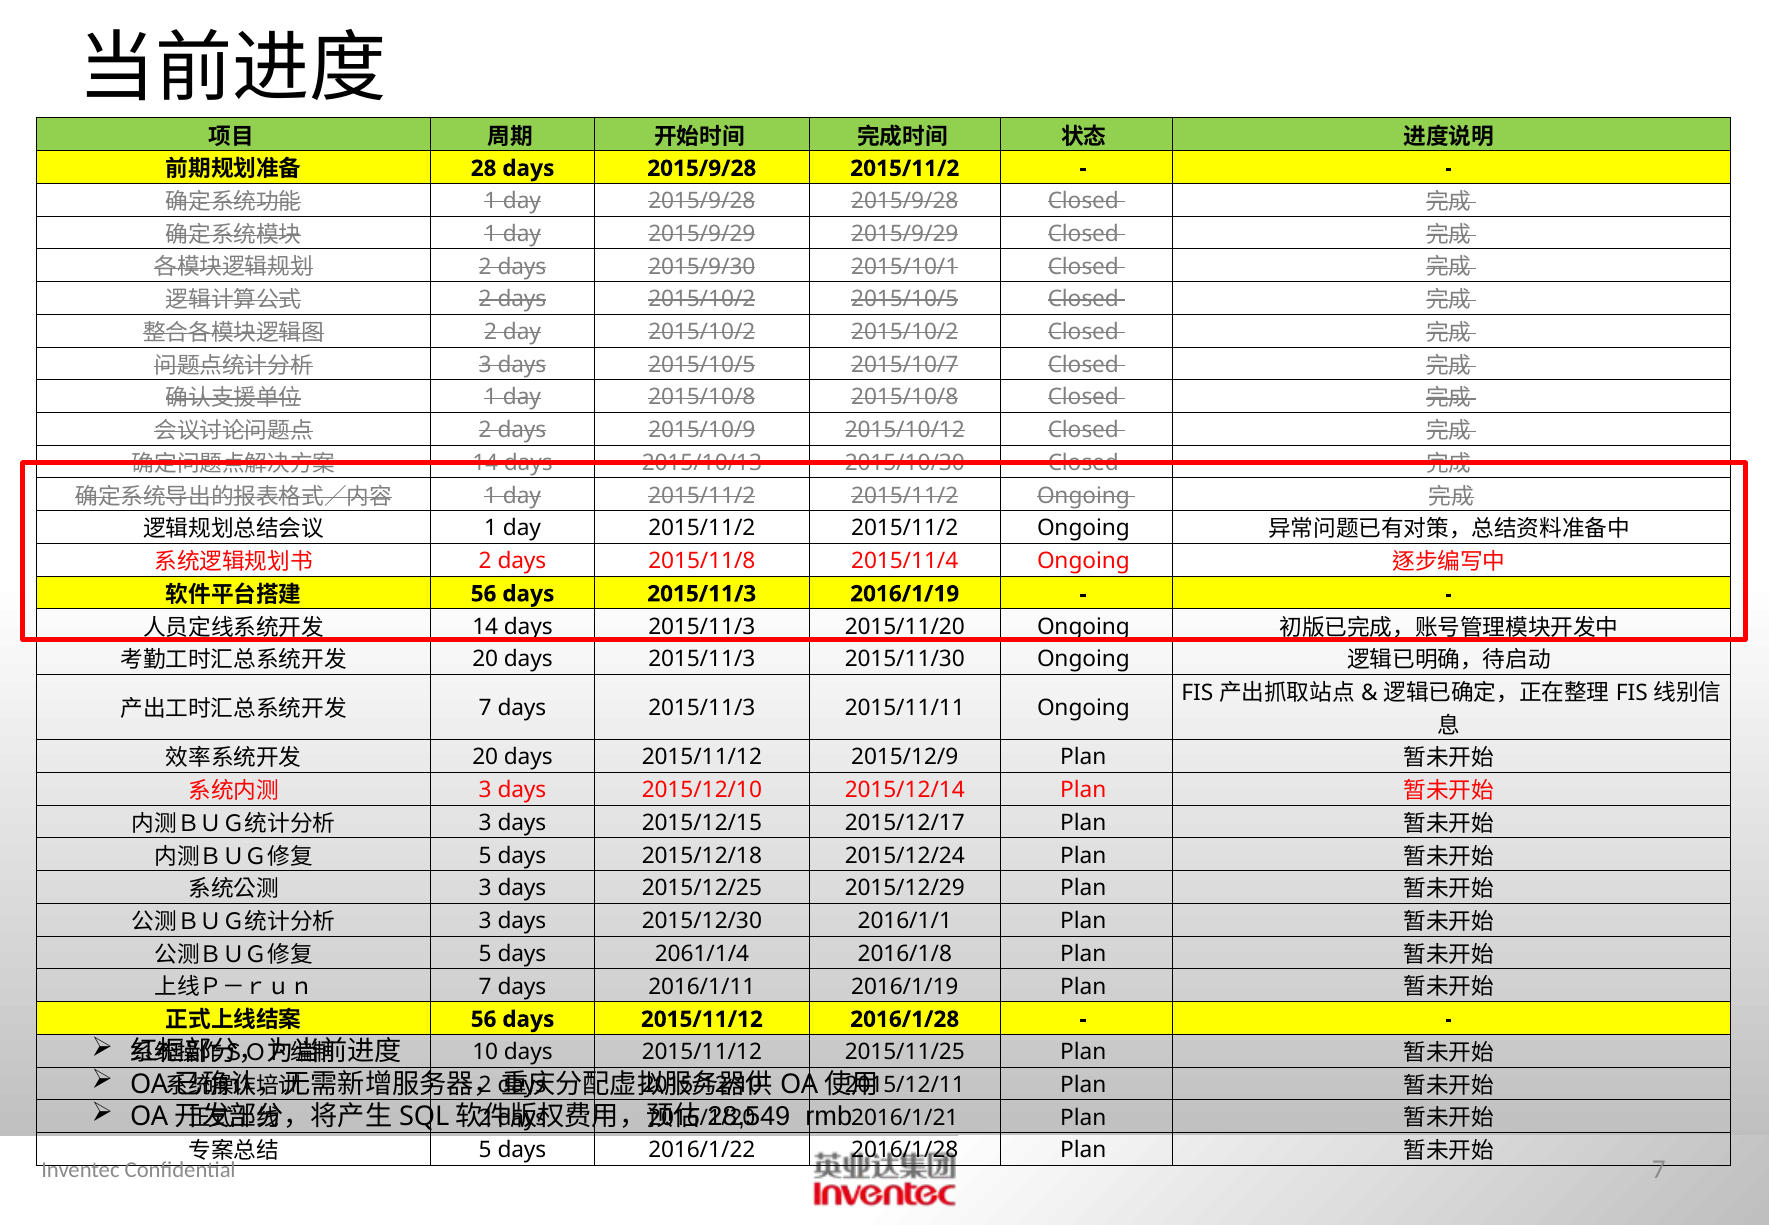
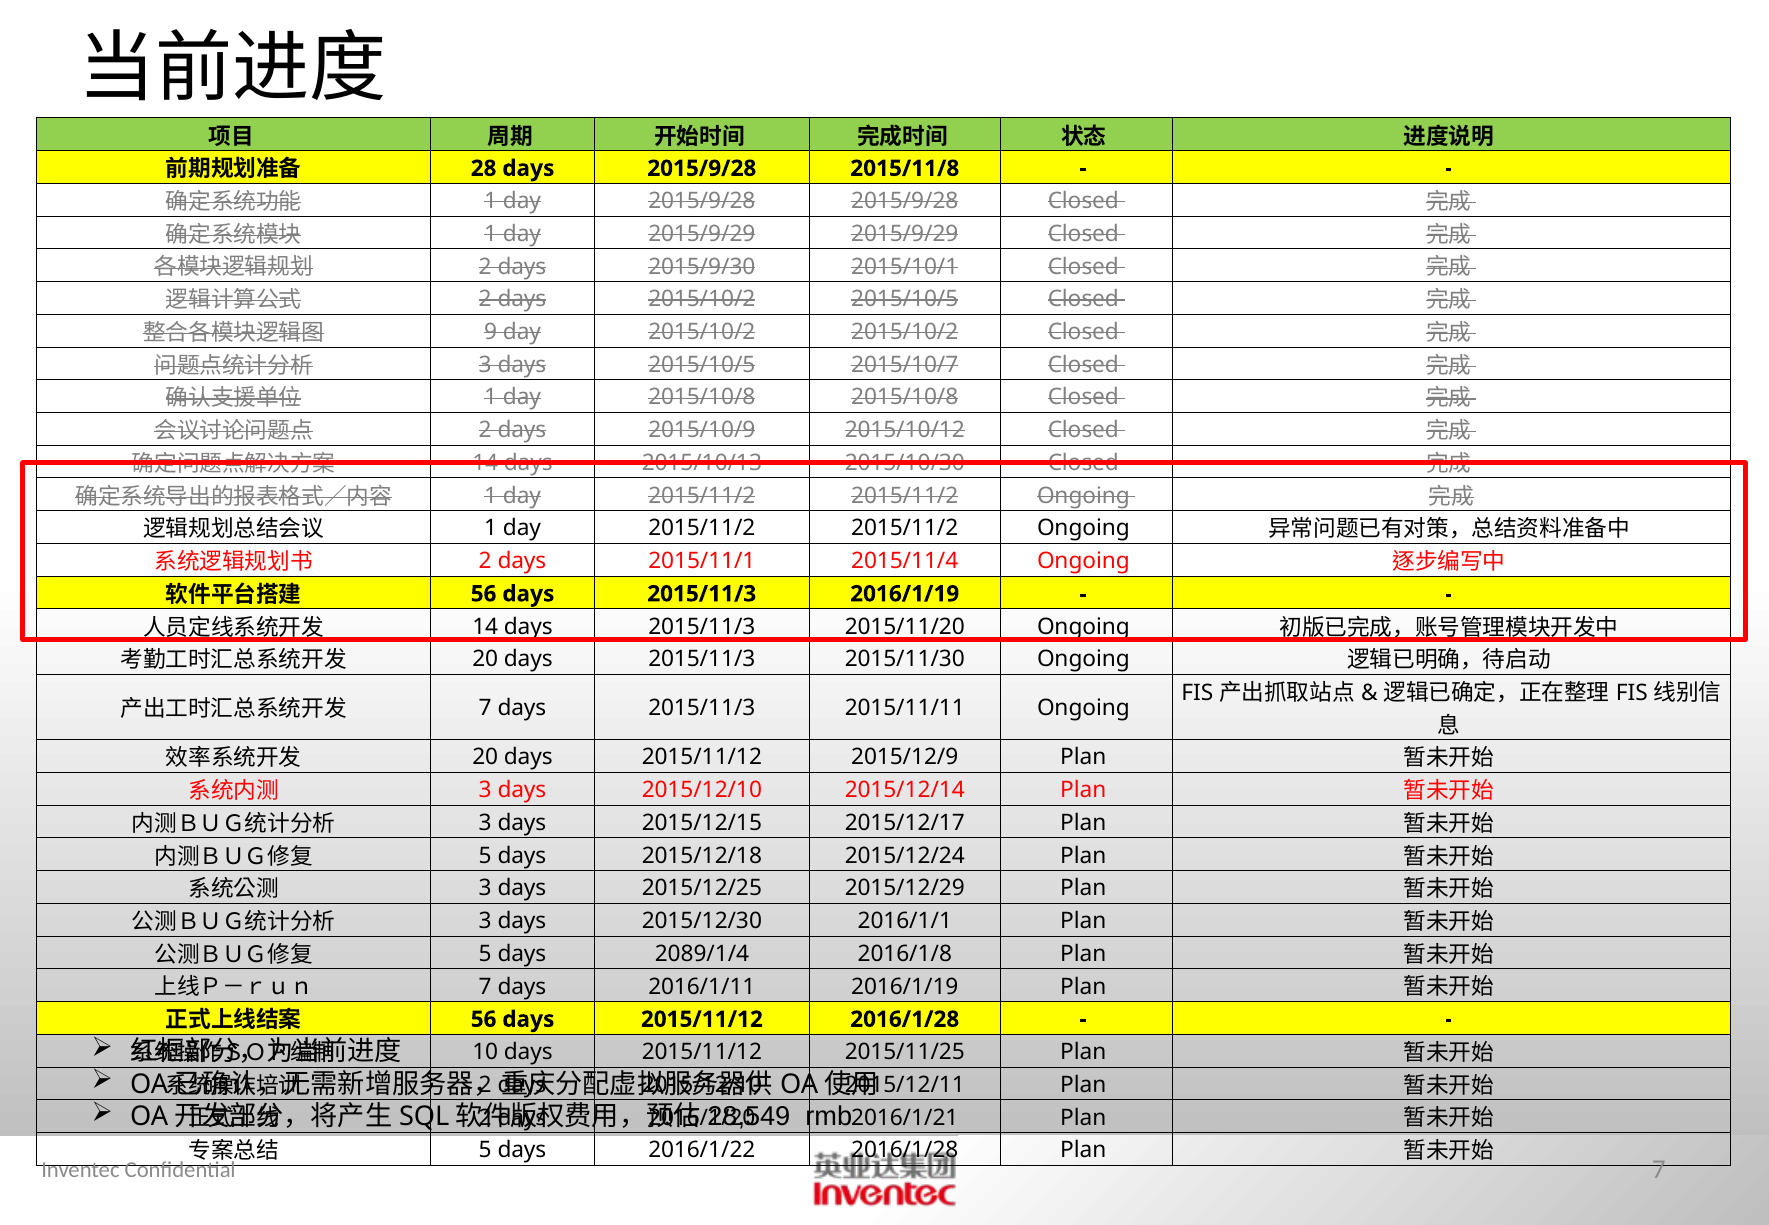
2015/9/28 2015/11/2: 2015/11/2 -> 2015/11/8
2 at (491, 332): 2 -> 9
2015/11/8: 2015/11/8 -> 2015/11/1
2061/1/4: 2061/1/4 -> 2089/1/4
